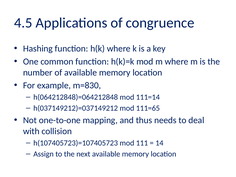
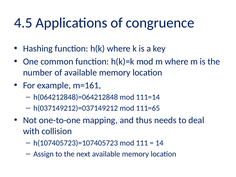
m=830: m=830 -> m=161
